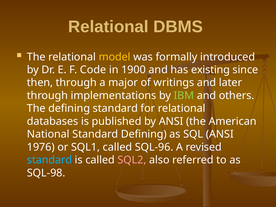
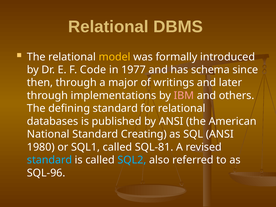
1900: 1900 -> 1977
existing: existing -> schema
IBM colour: light green -> pink
Standard Defining: Defining -> Creating
1976: 1976 -> 1980
SQL-96: SQL-96 -> SQL-81
SQL2 colour: pink -> light blue
SQL-98: SQL-98 -> SQL-96
